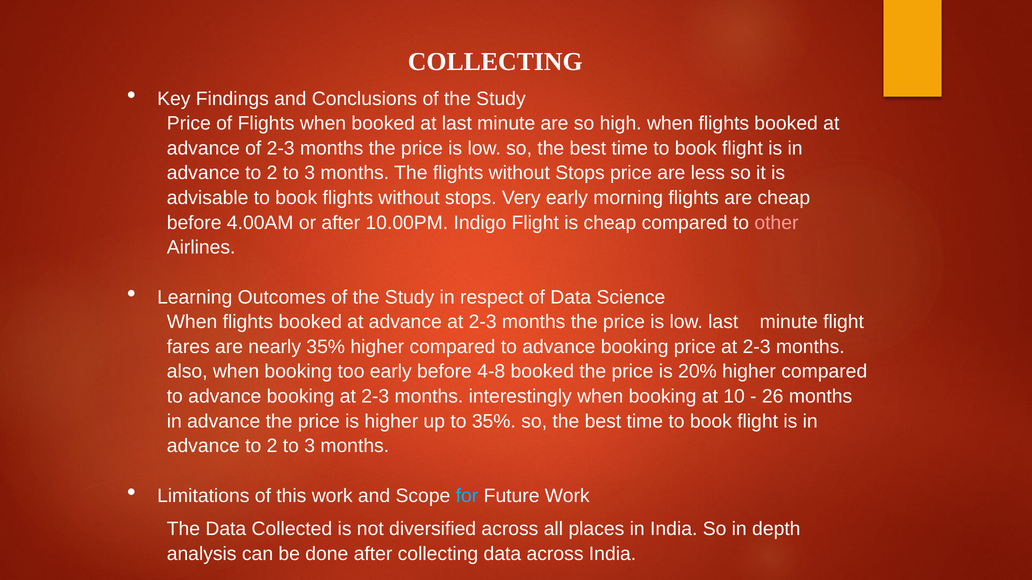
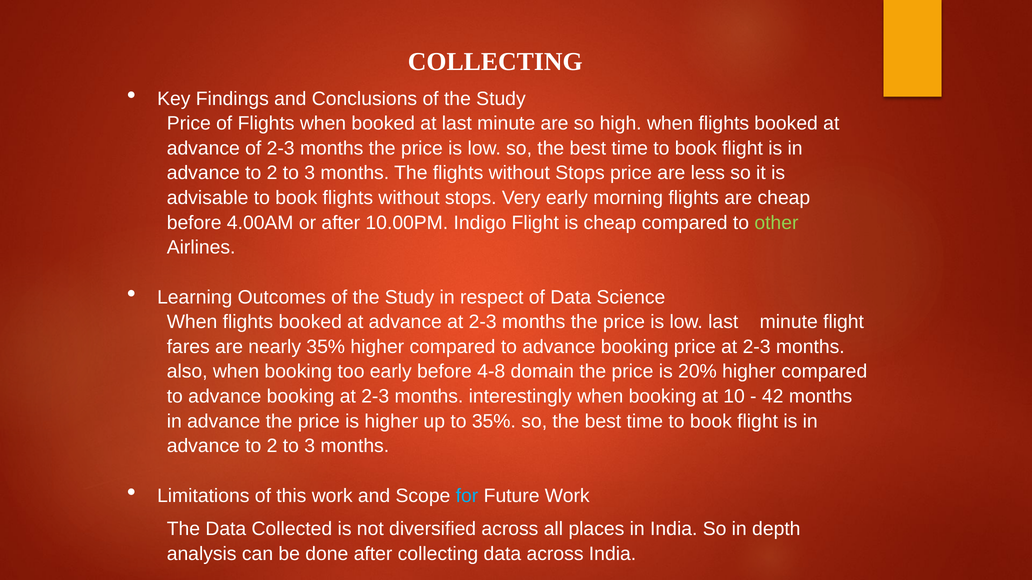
other colour: pink -> light green
4-8 booked: booked -> domain
26: 26 -> 42
